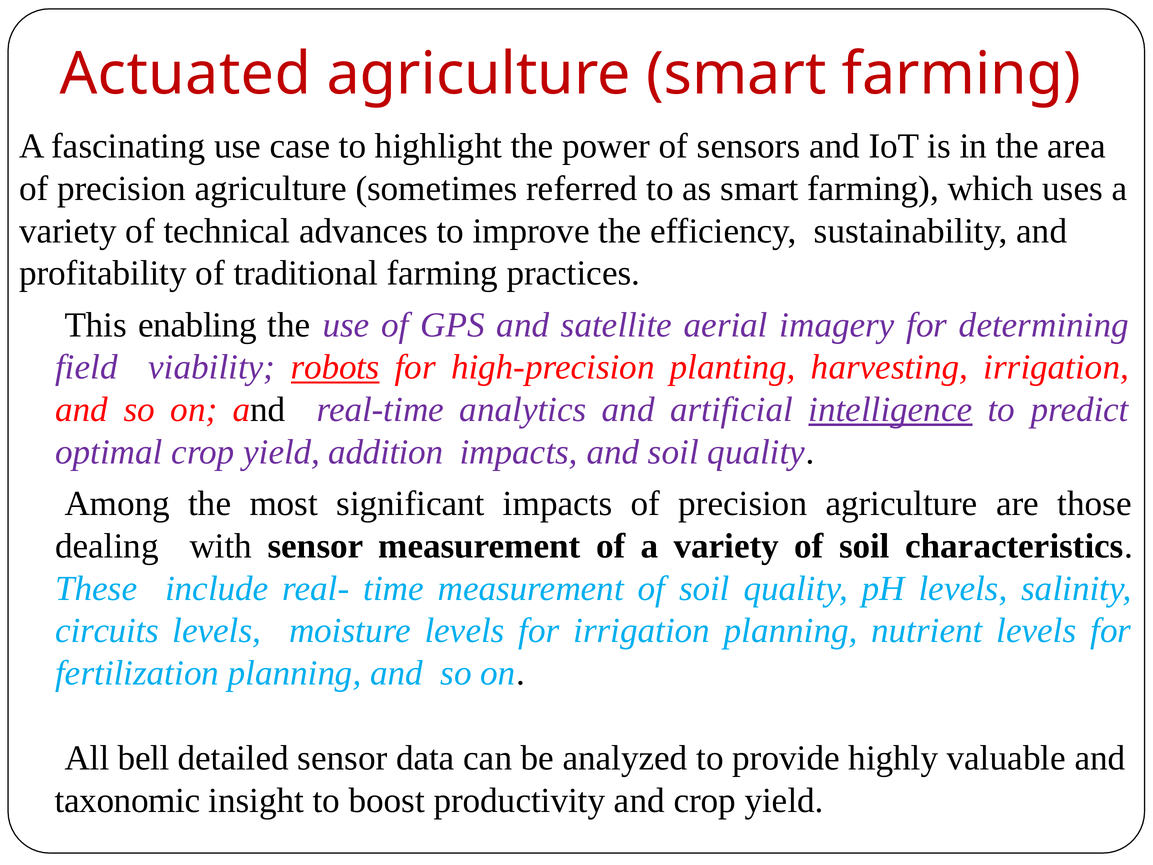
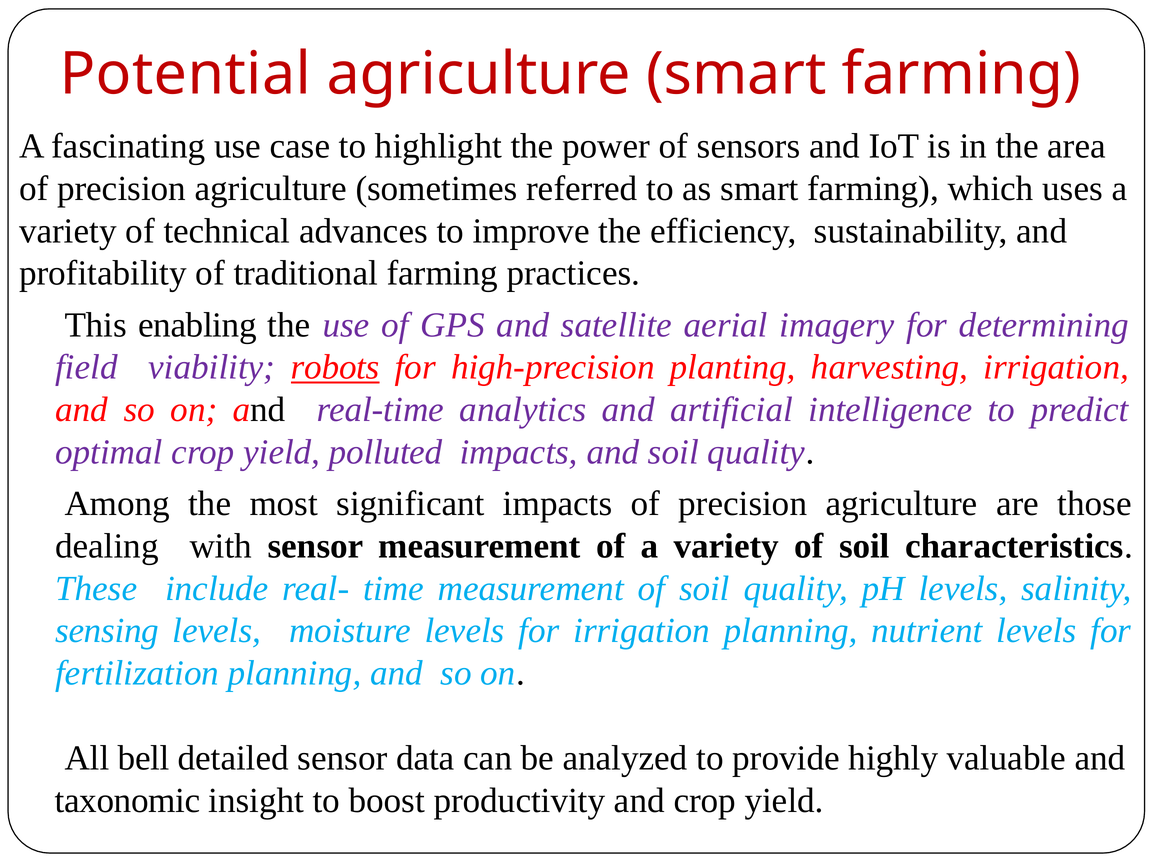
Actuated: Actuated -> Potential
intelligence underline: present -> none
addition: addition -> polluted
circuits: circuits -> sensing
